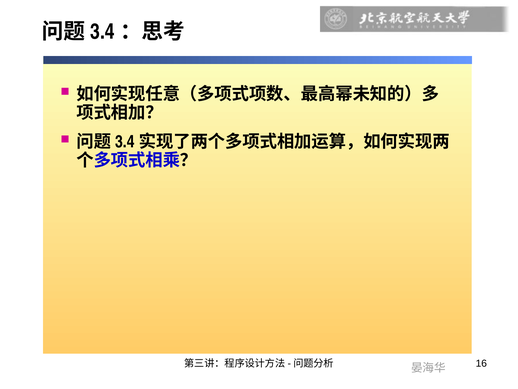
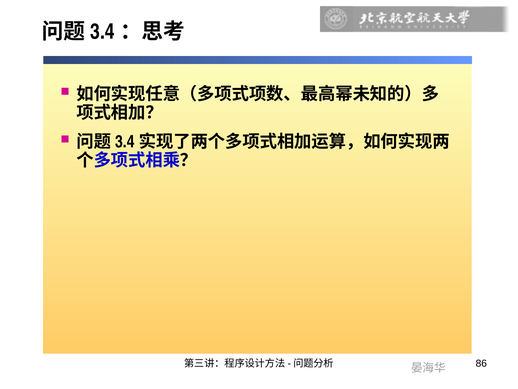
16: 16 -> 86
